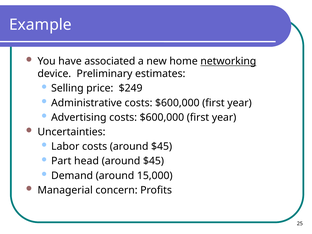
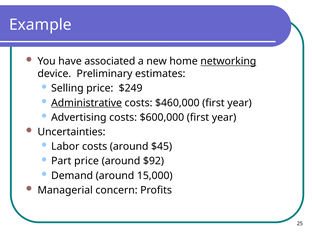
Administrative underline: none -> present
$600,000 at (177, 103): $600,000 -> $460,000
Part head: head -> price
$45 at (153, 161): $45 -> $92
